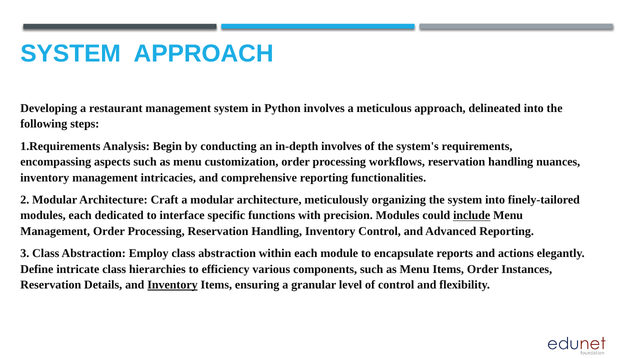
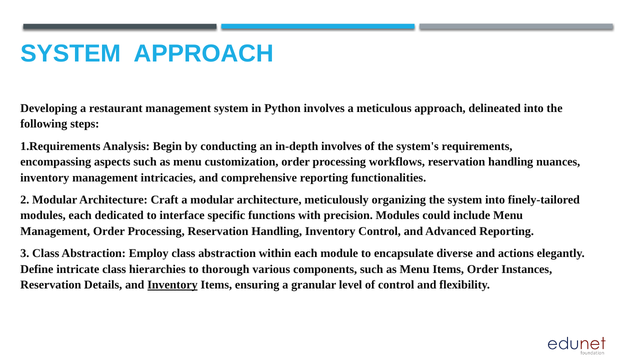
include underline: present -> none
reports: reports -> diverse
efficiency: efficiency -> thorough
